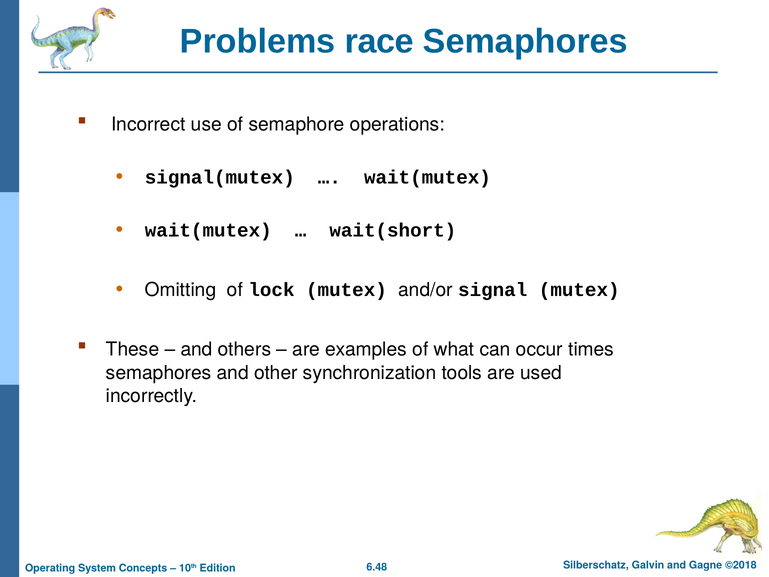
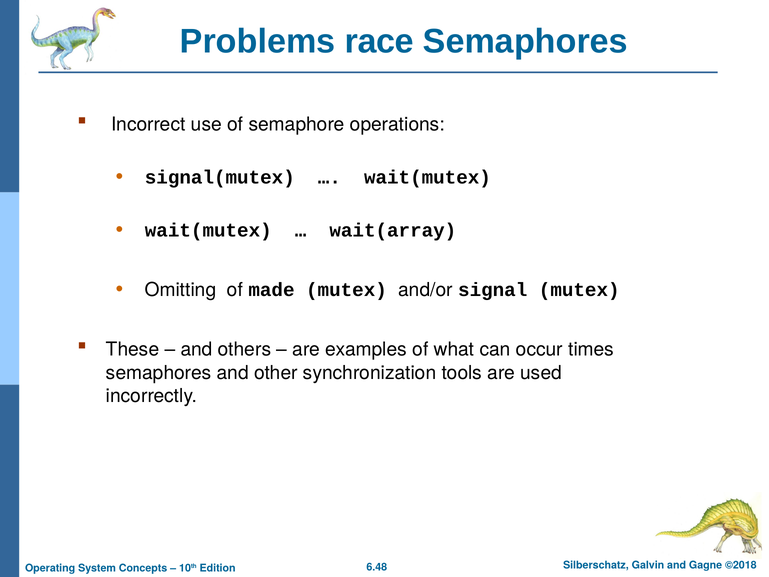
wait(short: wait(short -> wait(array
lock: lock -> made
